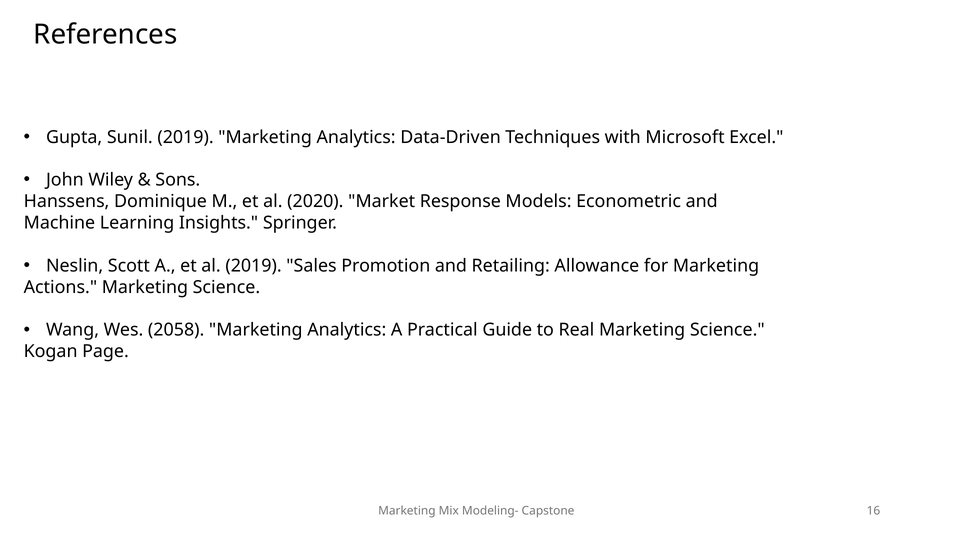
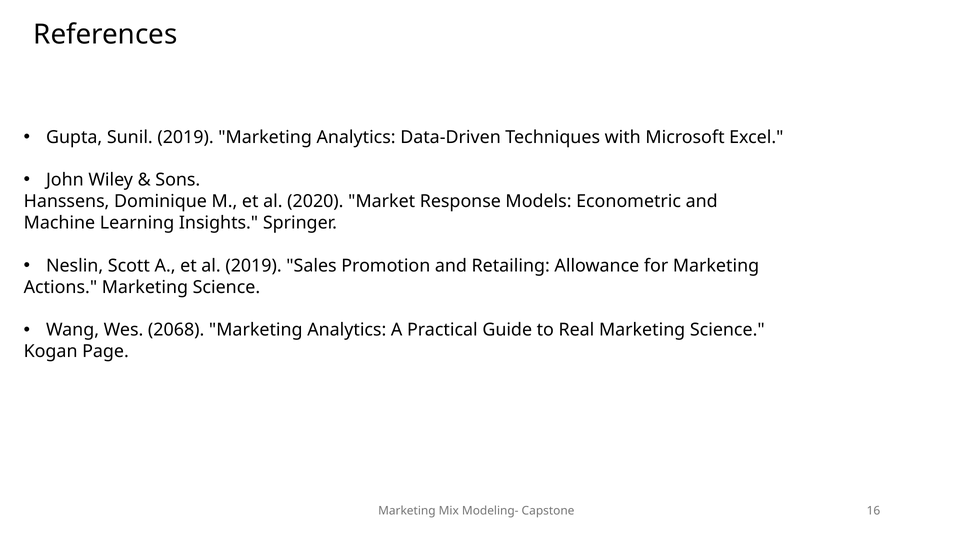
2058: 2058 -> 2068
